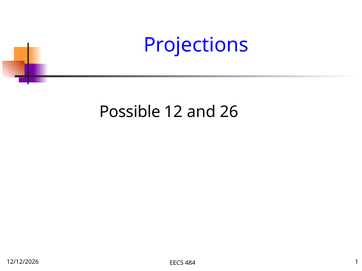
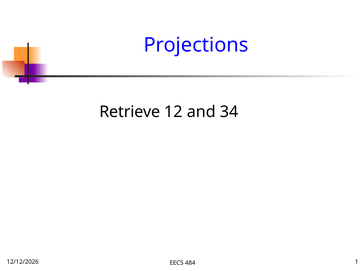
Possible: Possible -> Retrieve
26: 26 -> 34
